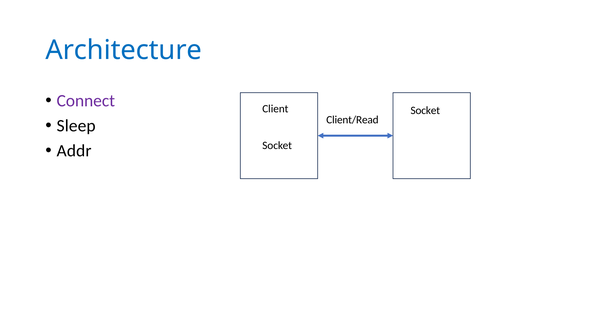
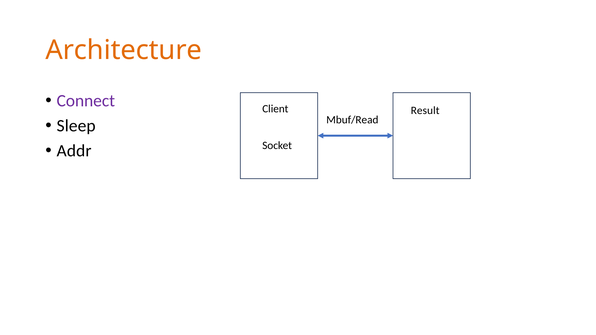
Architecture colour: blue -> orange
Client Socket: Socket -> Result
Client/Read: Client/Read -> Mbuf/Read
